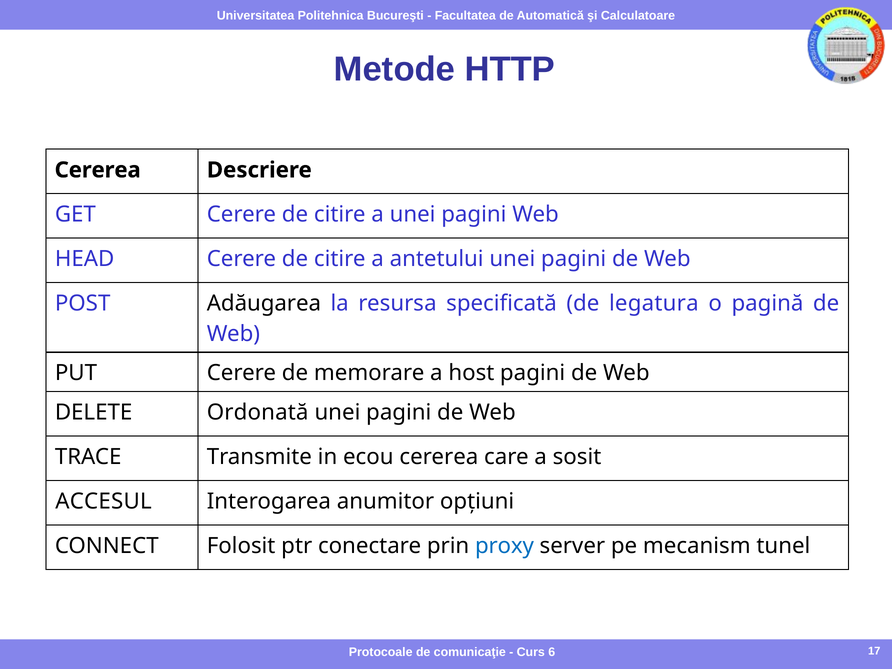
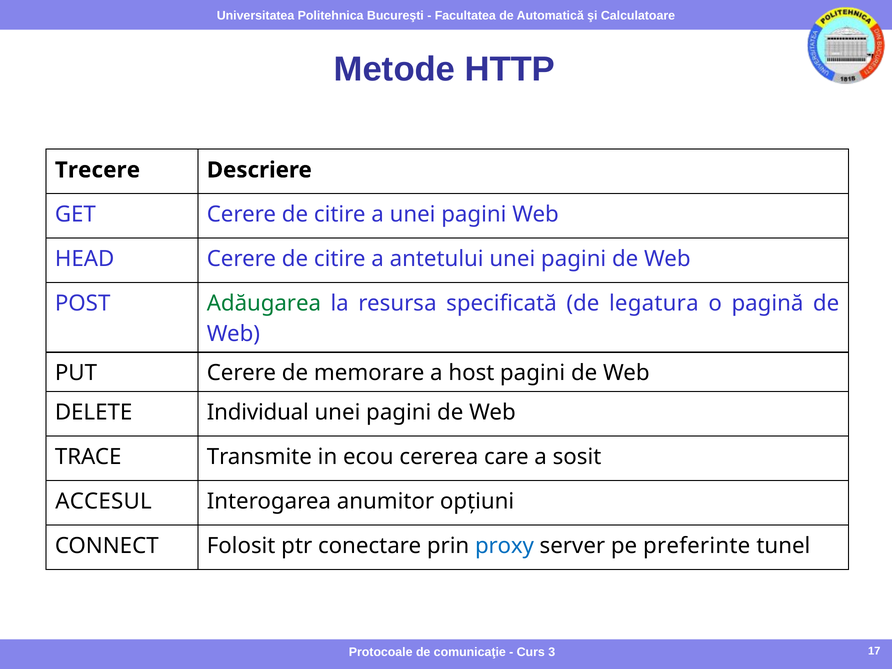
Cererea at (98, 170): Cererea -> Trecere
Adăugarea colour: black -> green
Ordonată: Ordonată -> Individual
mecanism: mecanism -> preferinte
6: 6 -> 3
